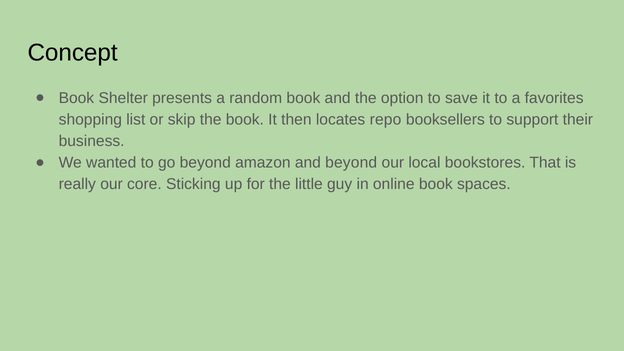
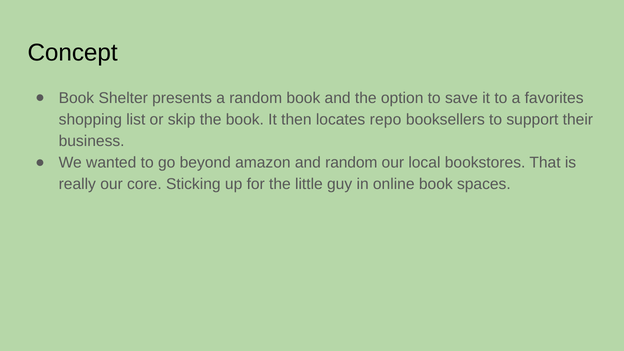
and beyond: beyond -> random
